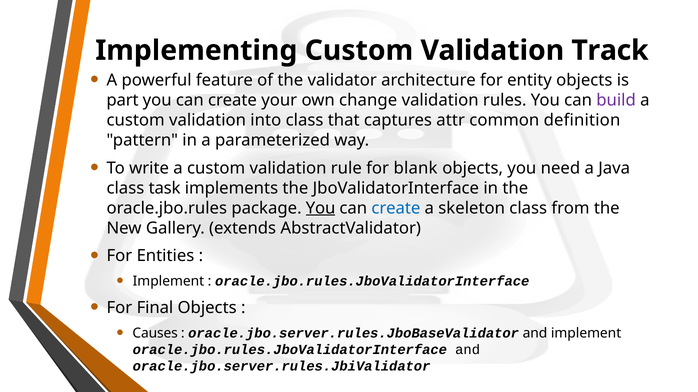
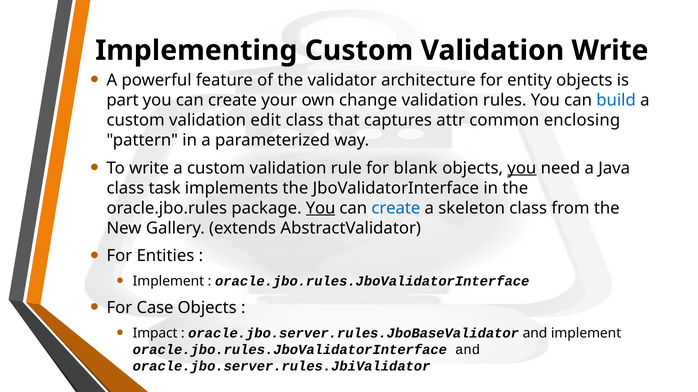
Validation Track: Track -> Write
build colour: purple -> blue
into: into -> edit
definition: definition -> enclosing
you at (522, 168) underline: none -> present
Final: Final -> Case
Causes: Causes -> Impact
